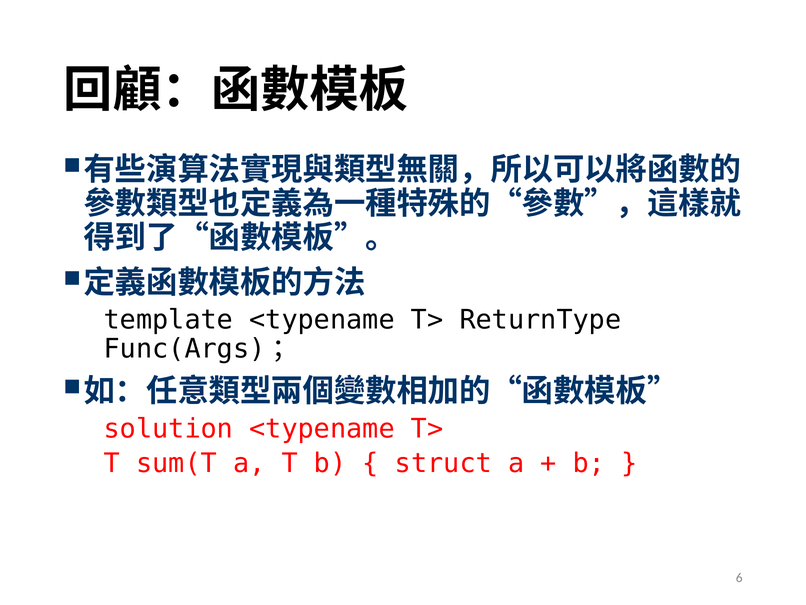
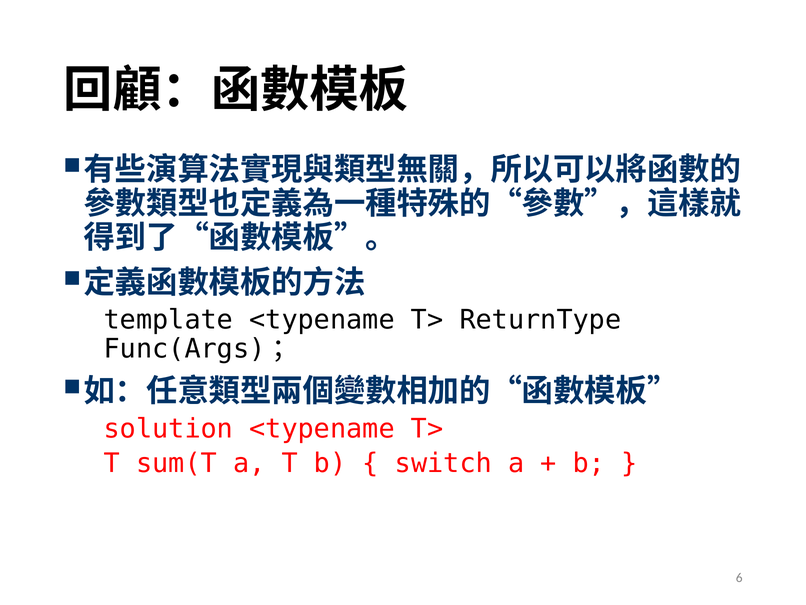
struct: struct -> switch
